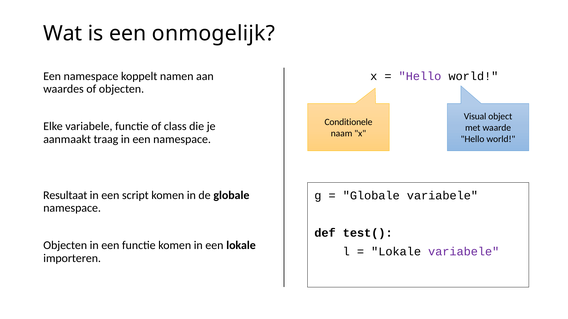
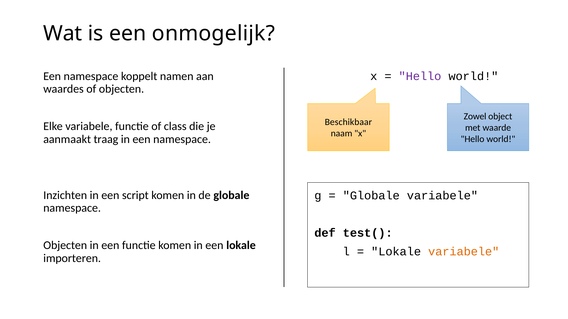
Visual: Visual -> Zowel
Conditionele: Conditionele -> Beschikbaar
Resultaat: Resultaat -> Inzichten
variabele at (464, 252) colour: purple -> orange
